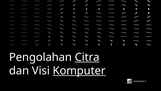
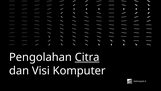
Komputer underline: present -> none
